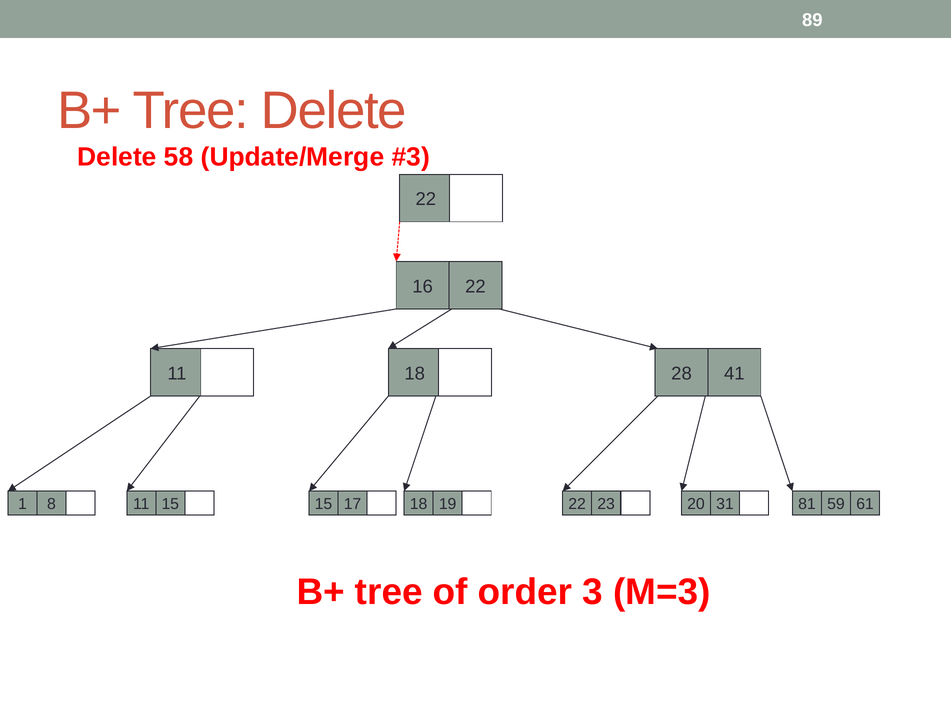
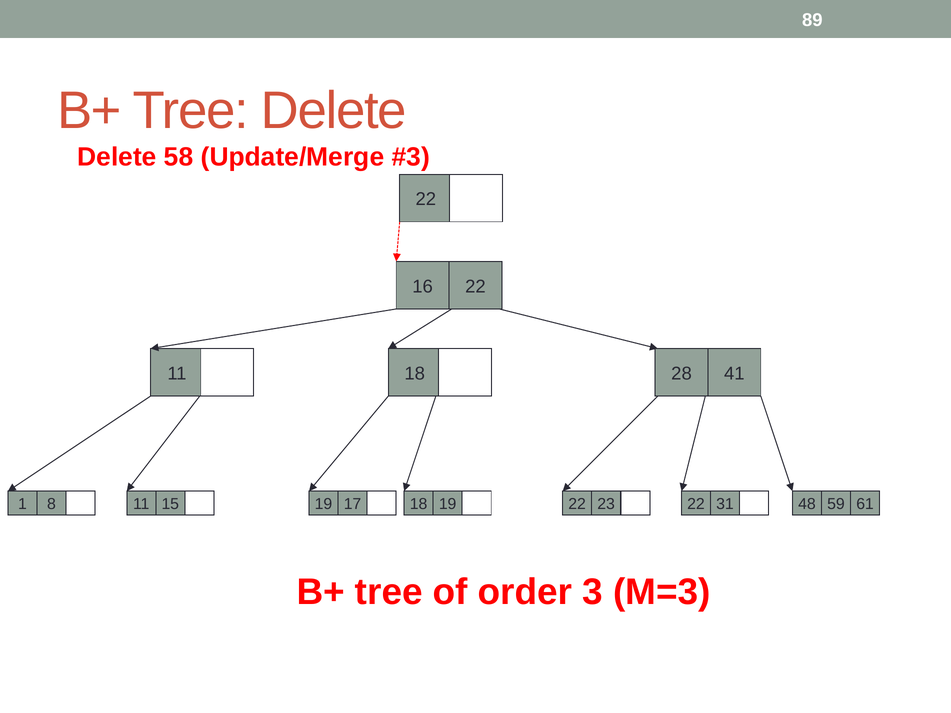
8 15: 15 -> 19
23 20: 20 -> 22
81: 81 -> 48
